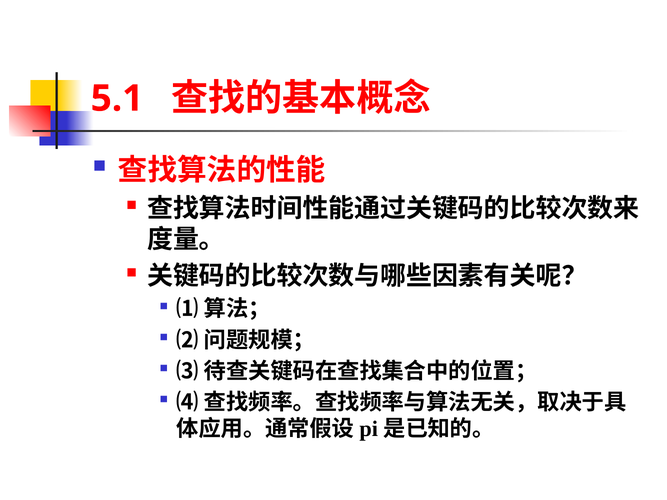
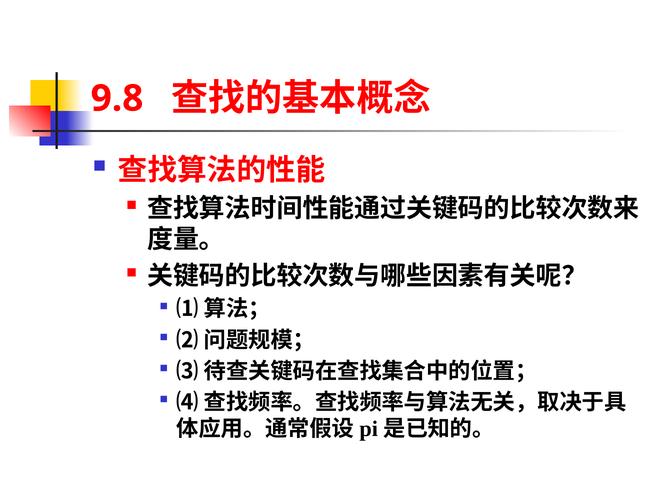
5.1: 5.1 -> 9.8
